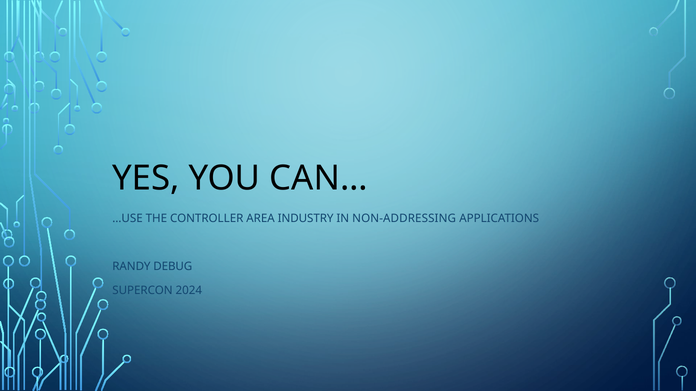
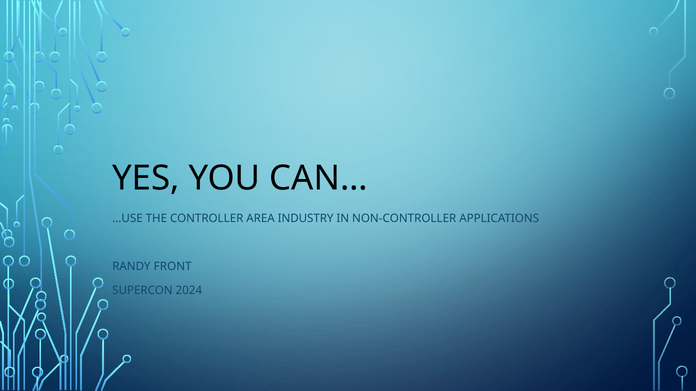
NON-ADDRESSING: NON-ADDRESSING -> NON-CONTROLLER
DEBUG: DEBUG -> FRONT
